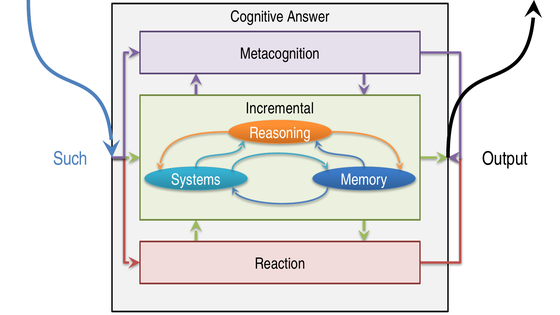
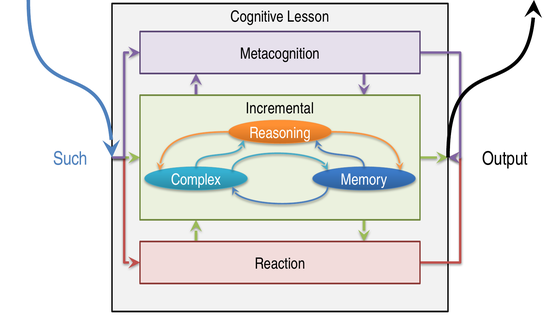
Answer: Answer -> Lesson
Systems: Systems -> Complex
